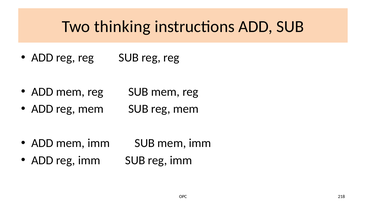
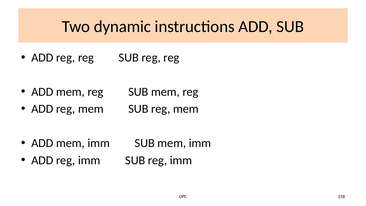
thinking: thinking -> dynamic
